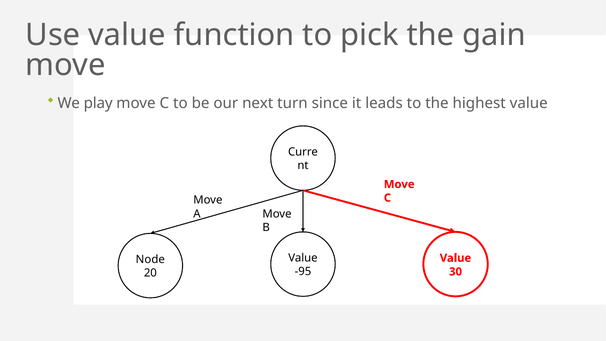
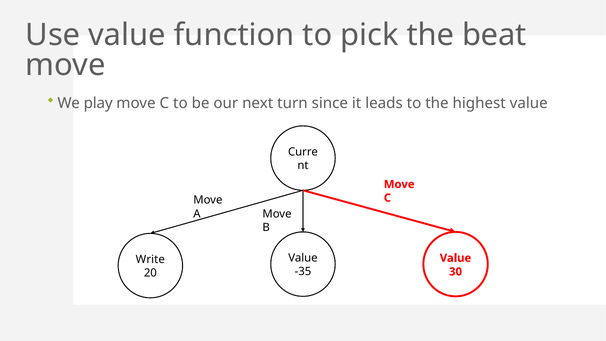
gain: gain -> beat
Node: Node -> Write
-95: -95 -> -35
